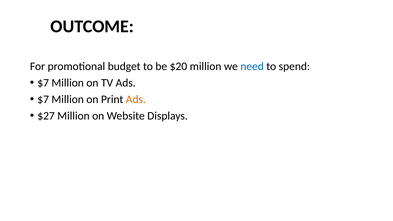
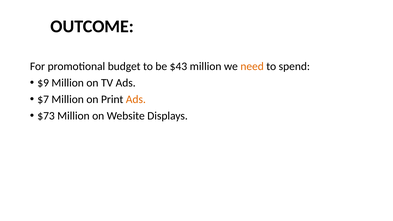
$20: $20 -> $43
need colour: blue -> orange
$7 at (43, 83): $7 -> $9
$27: $27 -> $73
